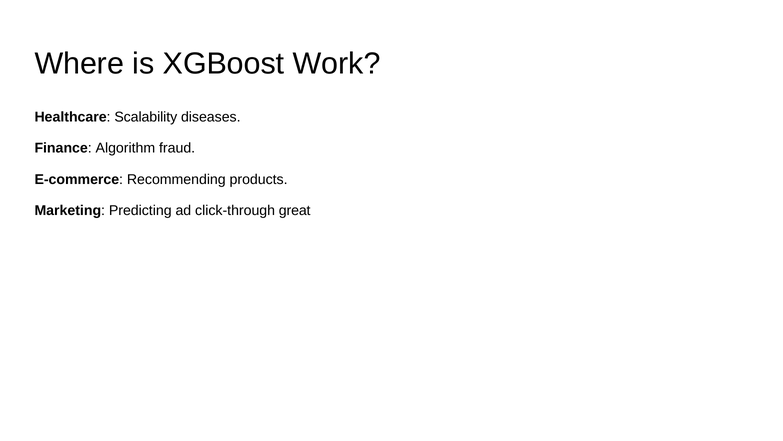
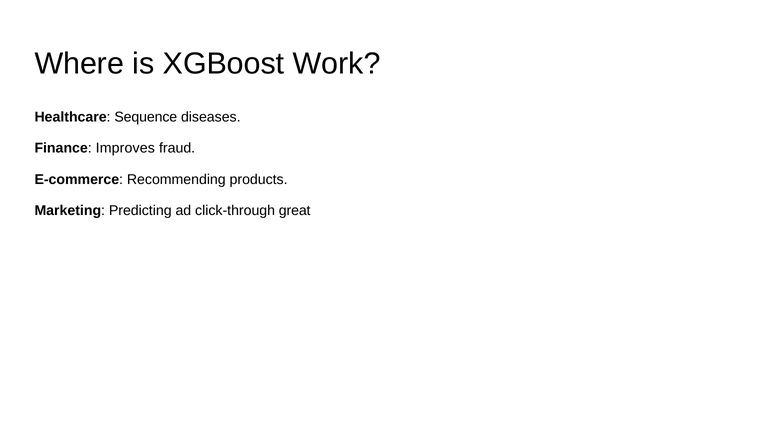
Scalability: Scalability -> Sequence
Algorithm: Algorithm -> Improves
